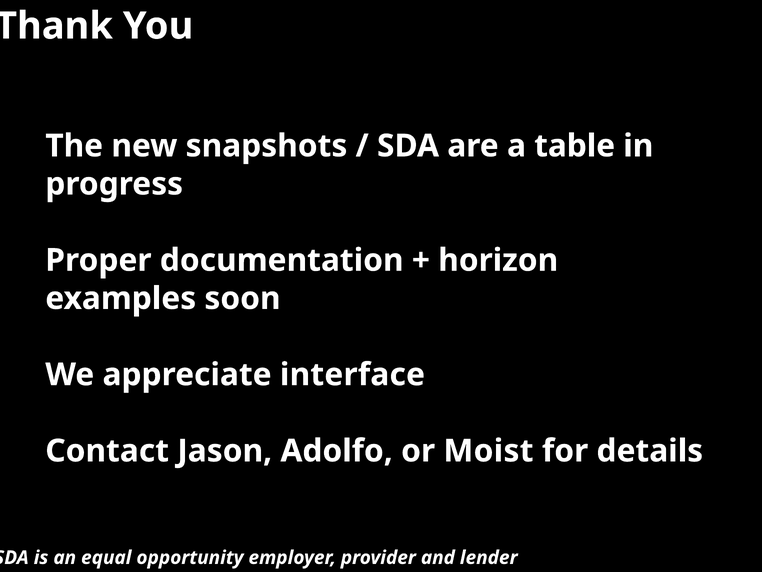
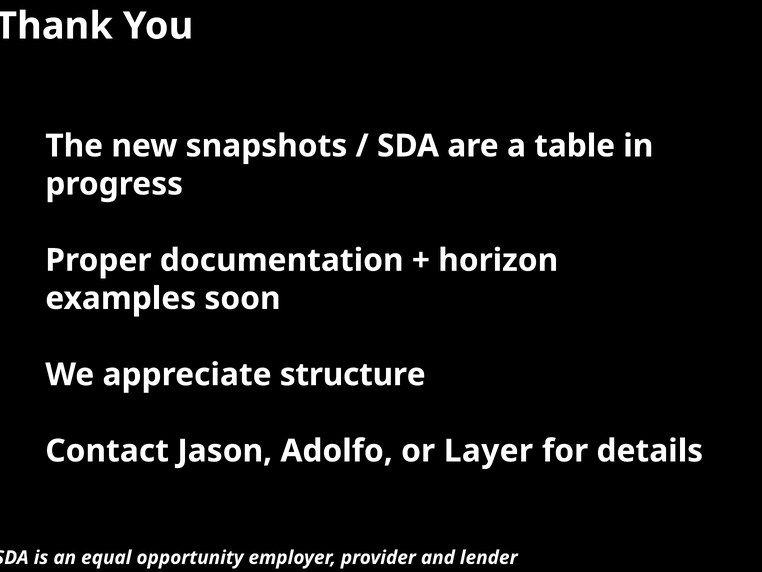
interface: interface -> structure
Moist: Moist -> Layer
